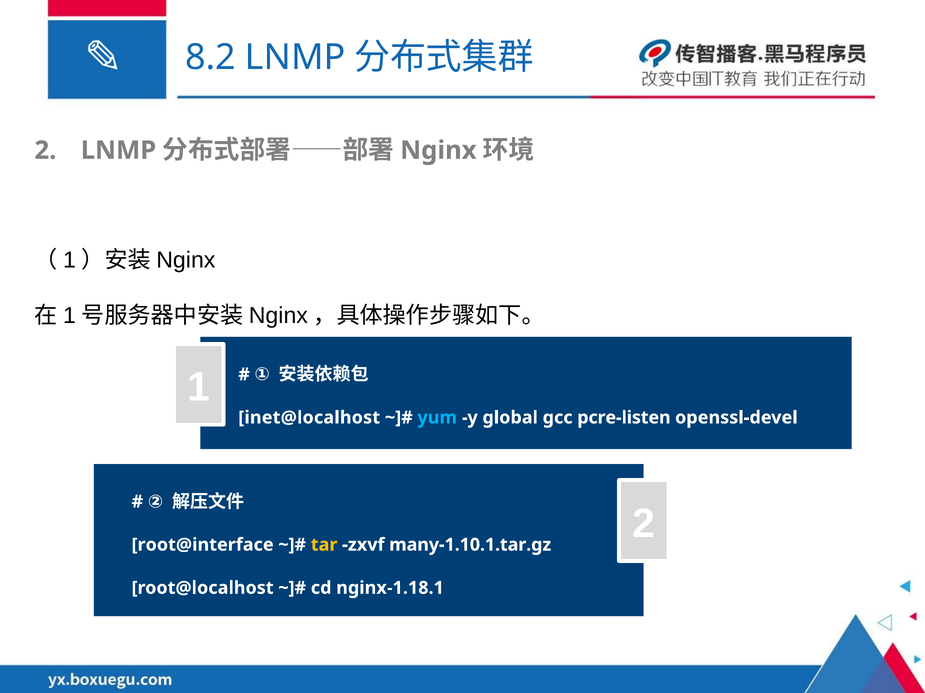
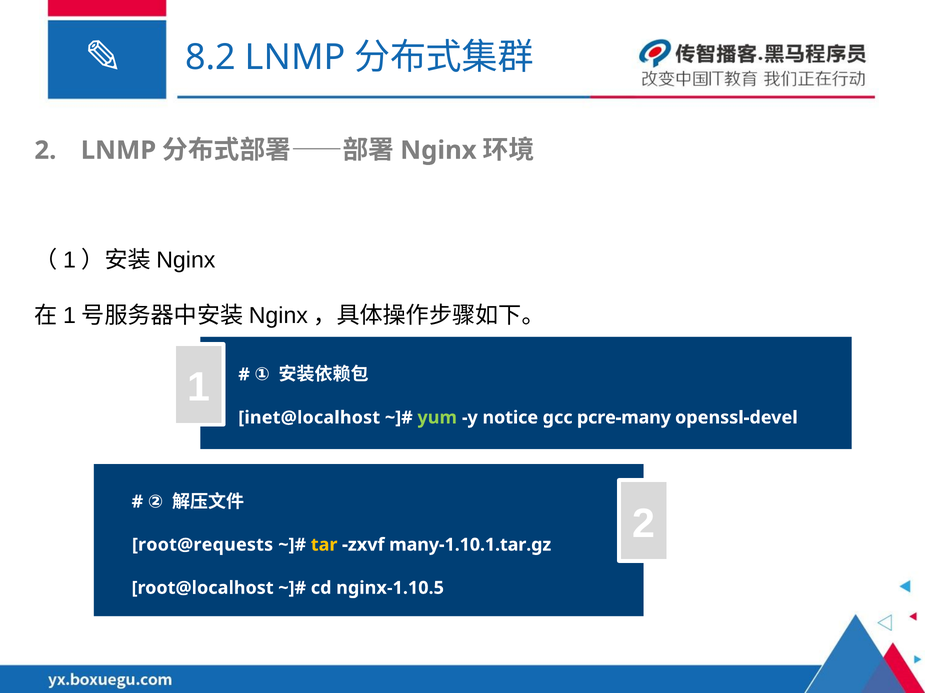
yum colour: light blue -> light green
global: global -> notice
pcre-listen: pcre-listen -> pcre-many
root@interface: root@interface -> root@requests
nginx-1.18.1: nginx-1.18.1 -> nginx-1.10.5
